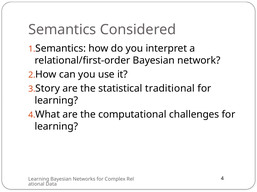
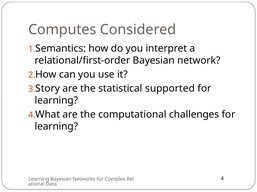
Semantics at (62, 30): Semantics -> Computes
traditional: traditional -> supported
